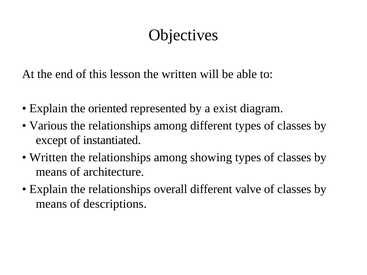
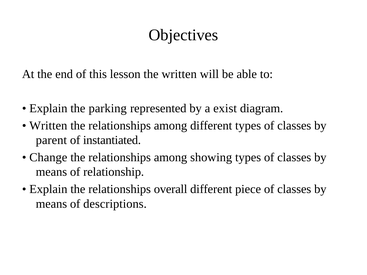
oriented: oriented -> parking
Various at (48, 126): Various -> Written
except: except -> parent
Written at (48, 157): Written -> Change
architecture: architecture -> relationship
valve: valve -> piece
